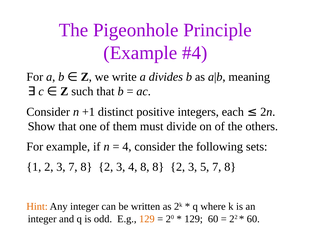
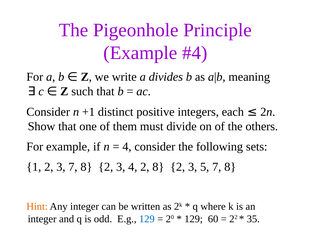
4 8: 8 -> 2
129 at (147, 219) colour: orange -> blue
60 at (253, 219): 60 -> 35
